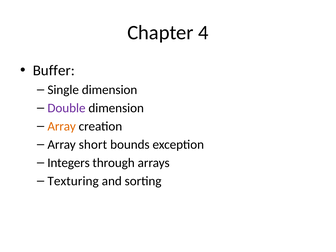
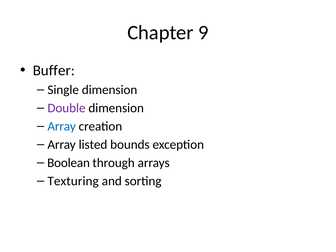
4: 4 -> 9
Array at (62, 126) colour: orange -> blue
short: short -> listed
Integers: Integers -> Boolean
